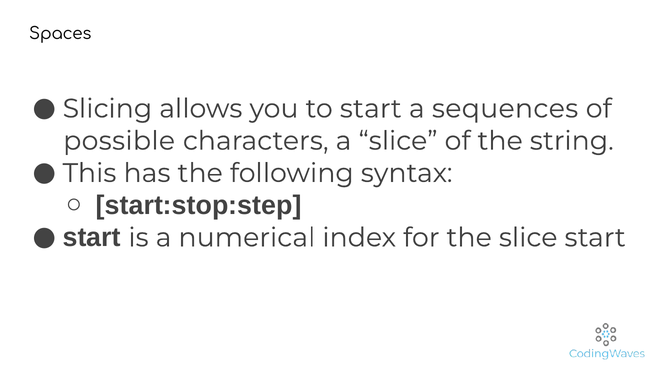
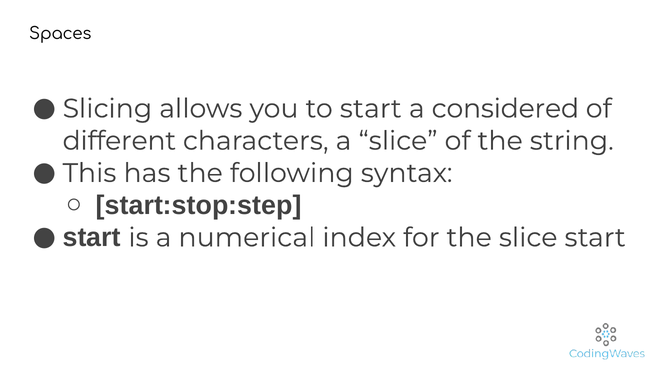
sequences: sequences -> considered
possible: possible -> different
